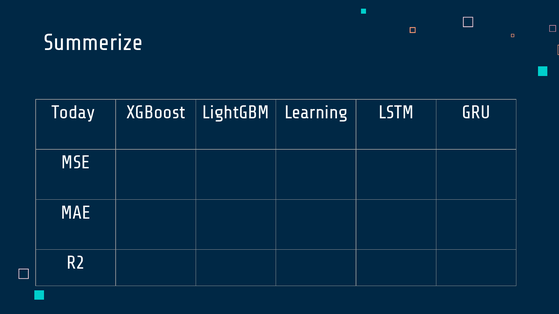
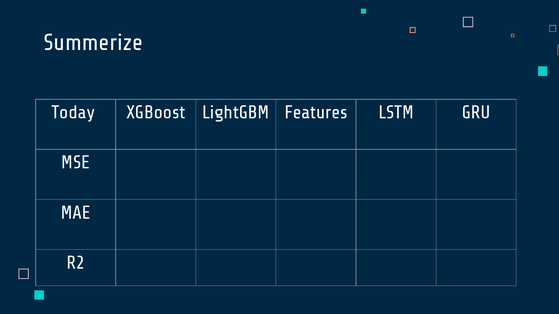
Learning: Learning -> Features
